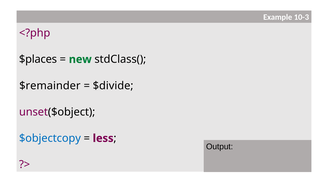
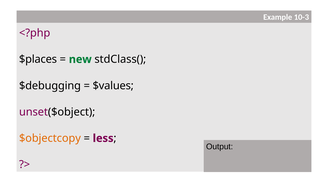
$remainder: $remainder -> $debugging
$divide: $divide -> $values
$objectcopy colour: blue -> orange
